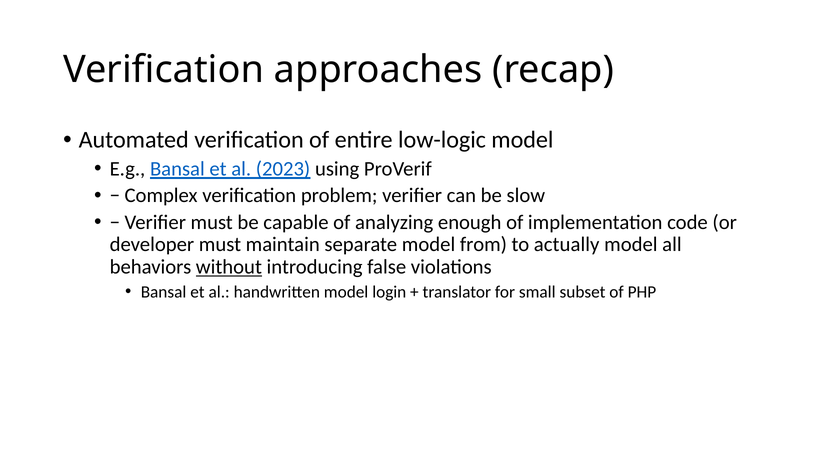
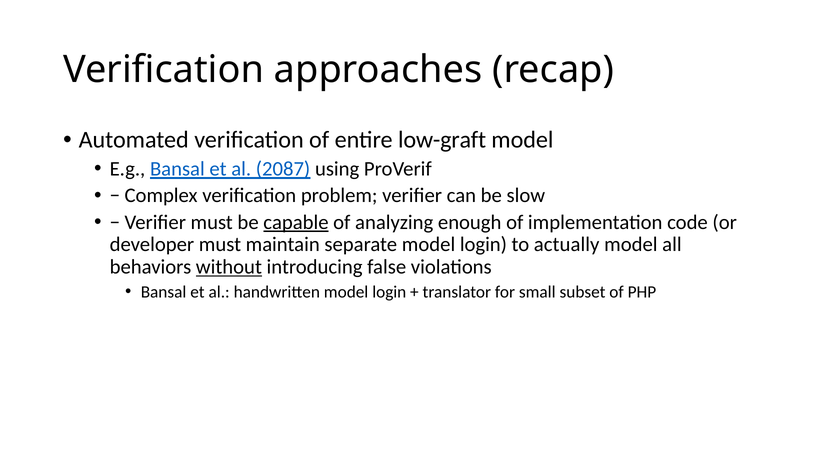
low-logic: low-logic -> low-graft
2023: 2023 -> 2087
capable underline: none -> present
separate model from: from -> login
